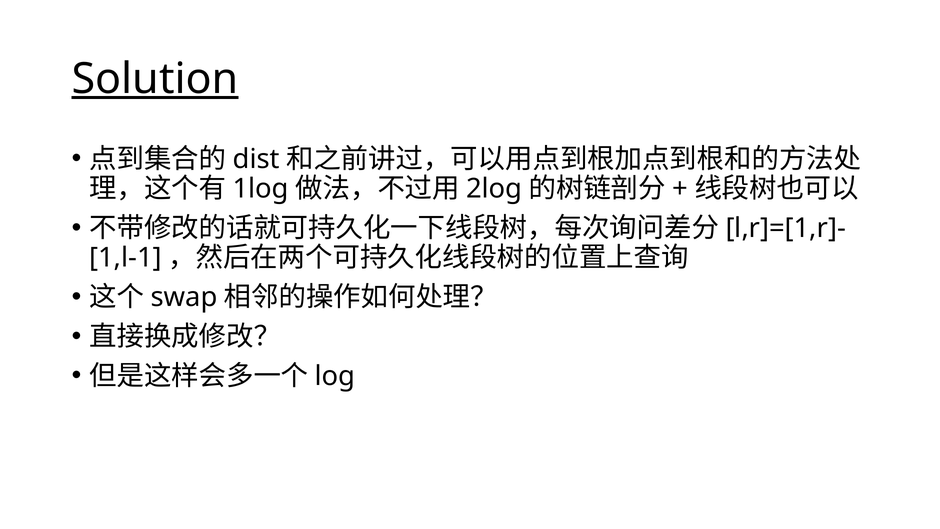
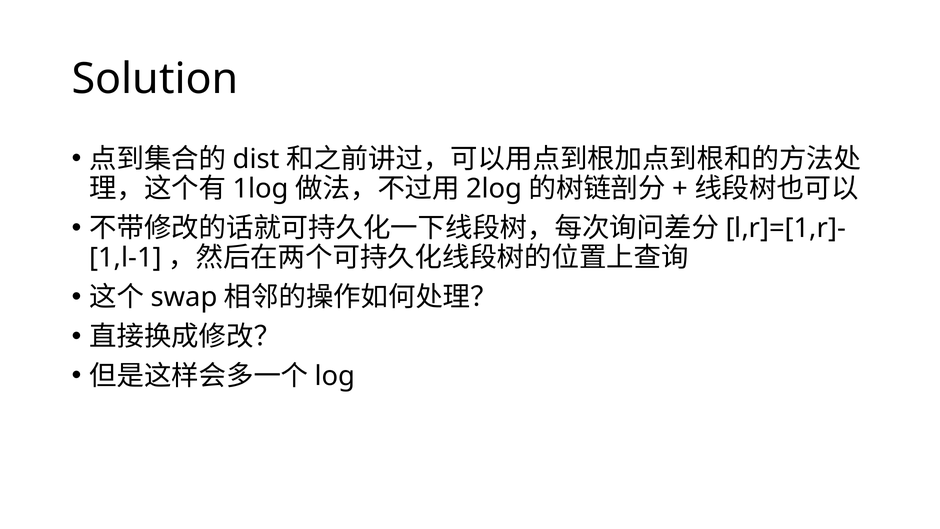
Solution underline: present -> none
